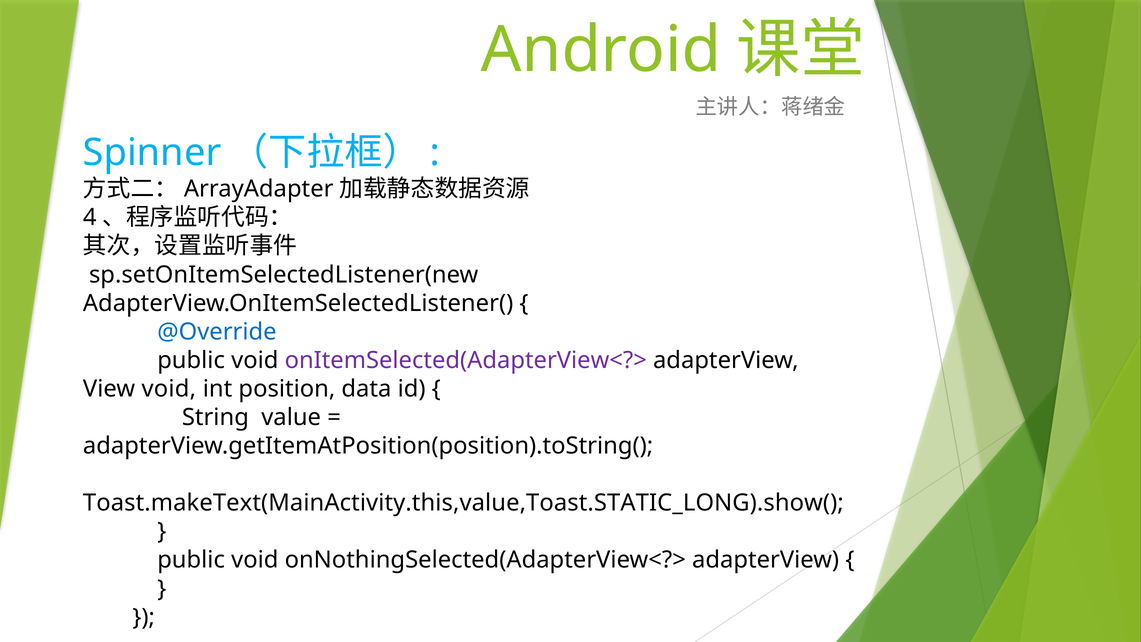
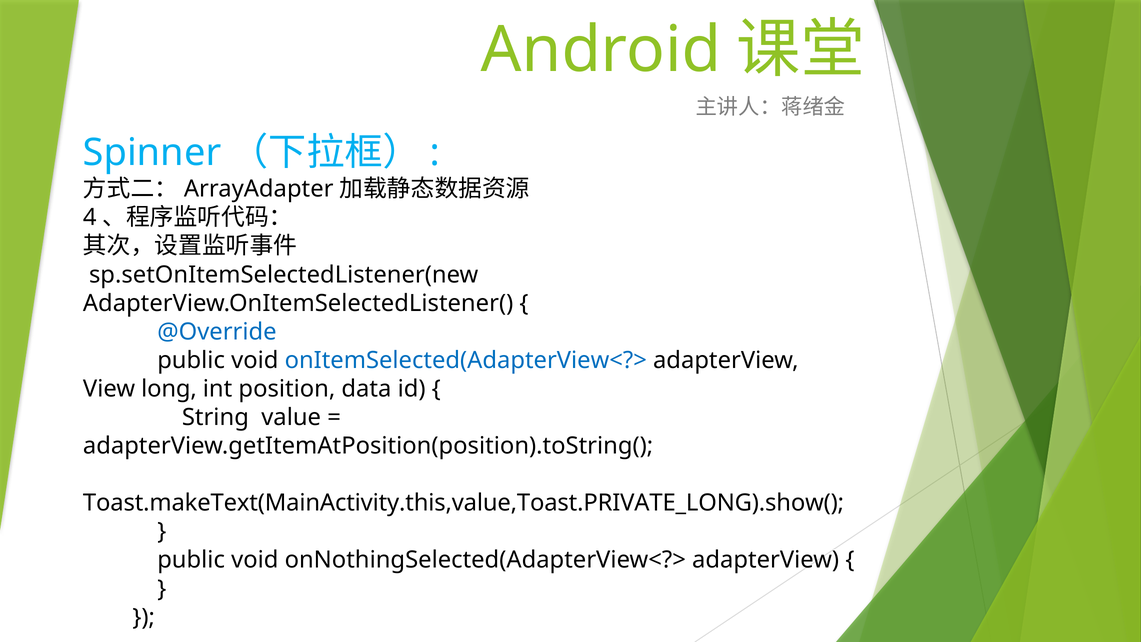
onItemSelected(AdapterView<?> colour: purple -> blue
View void: void -> long
Toast.makeText(MainActivity.this,value,Toast.STATIC_LONG).show(: Toast.makeText(MainActivity.this,value,Toast.STATIC_LONG).show( -> Toast.makeText(MainActivity.this,value,Toast.PRIVATE_LONG).show(
